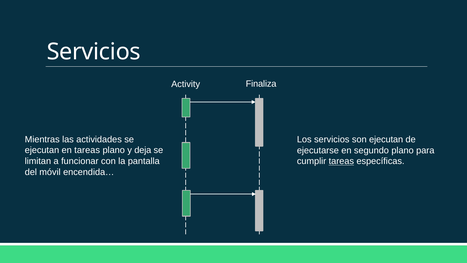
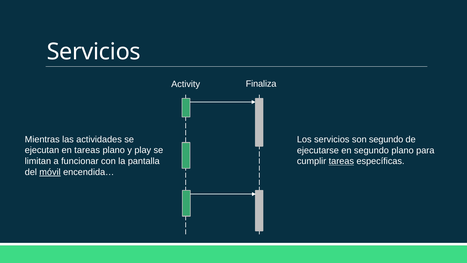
son ejecutan: ejecutan -> segundo
deja: deja -> play
móvil underline: none -> present
